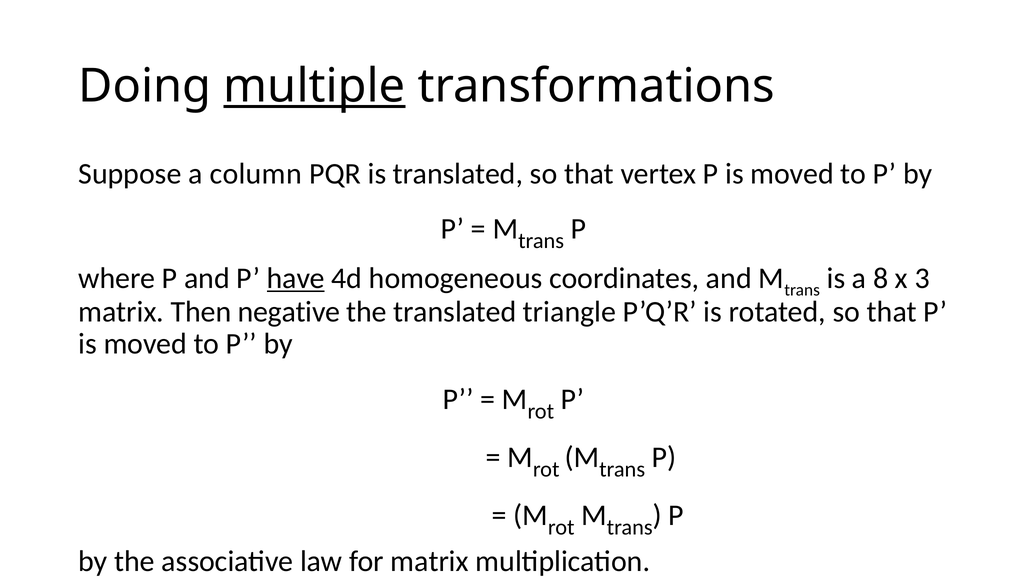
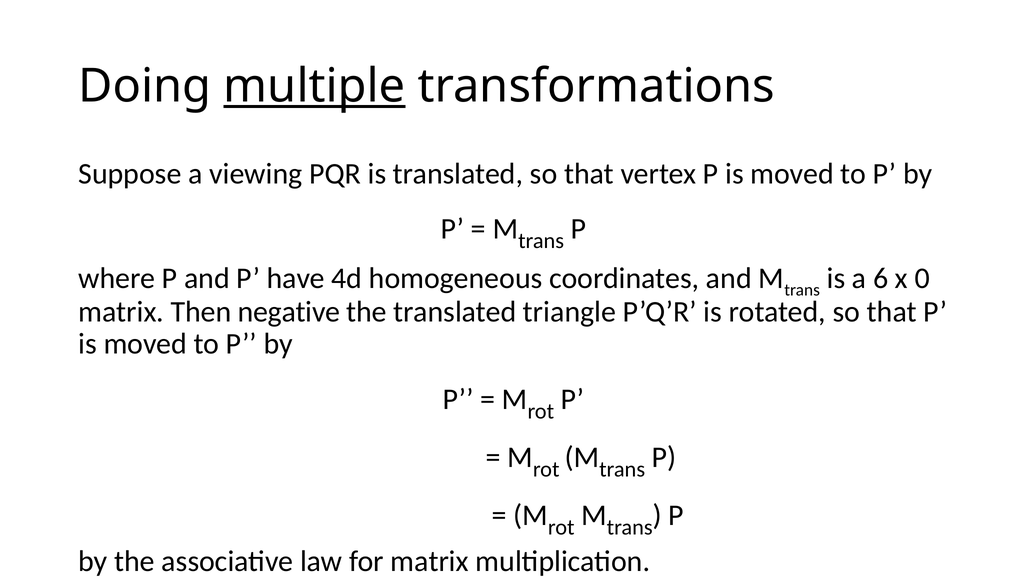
column: column -> viewing
have underline: present -> none
8: 8 -> 6
3: 3 -> 0
